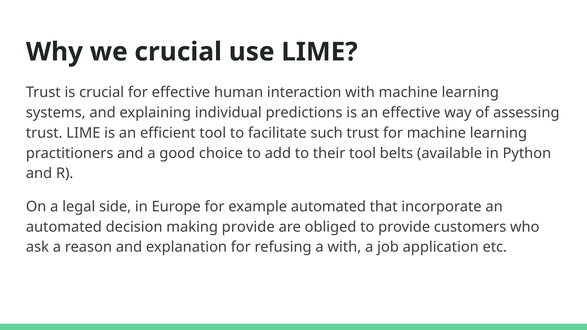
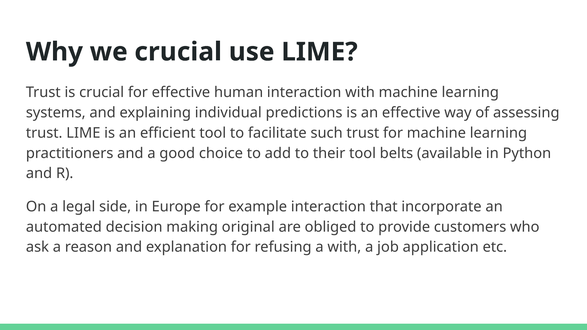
example automated: automated -> interaction
making provide: provide -> original
